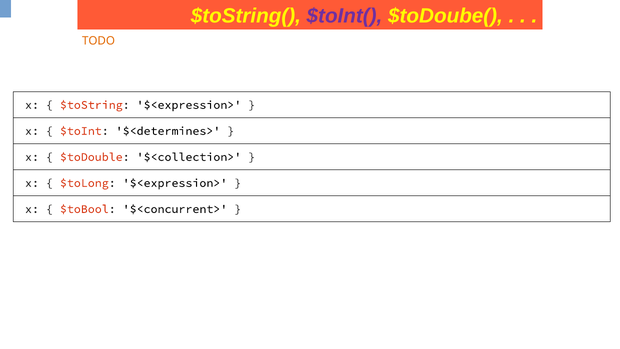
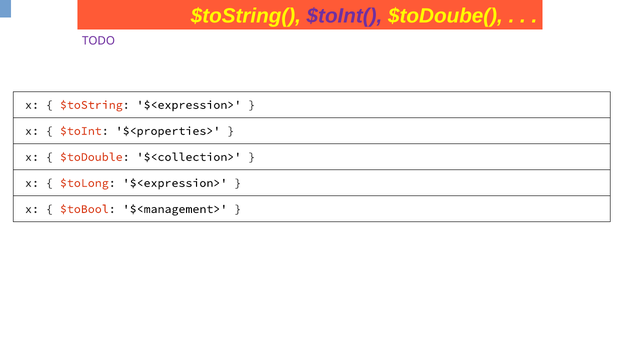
TODO colour: orange -> purple
$<determines>: $<determines> -> $<properties>
$<concurrent>: $<concurrent> -> $<management>
